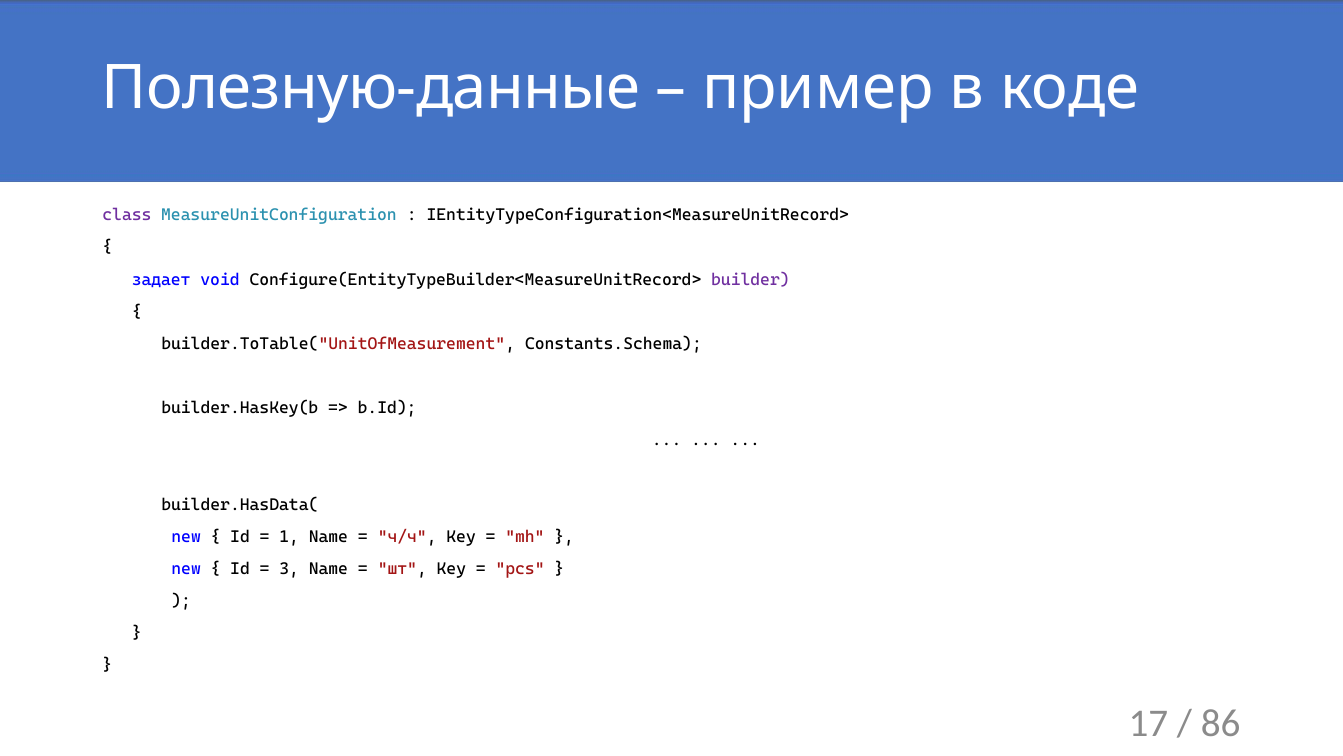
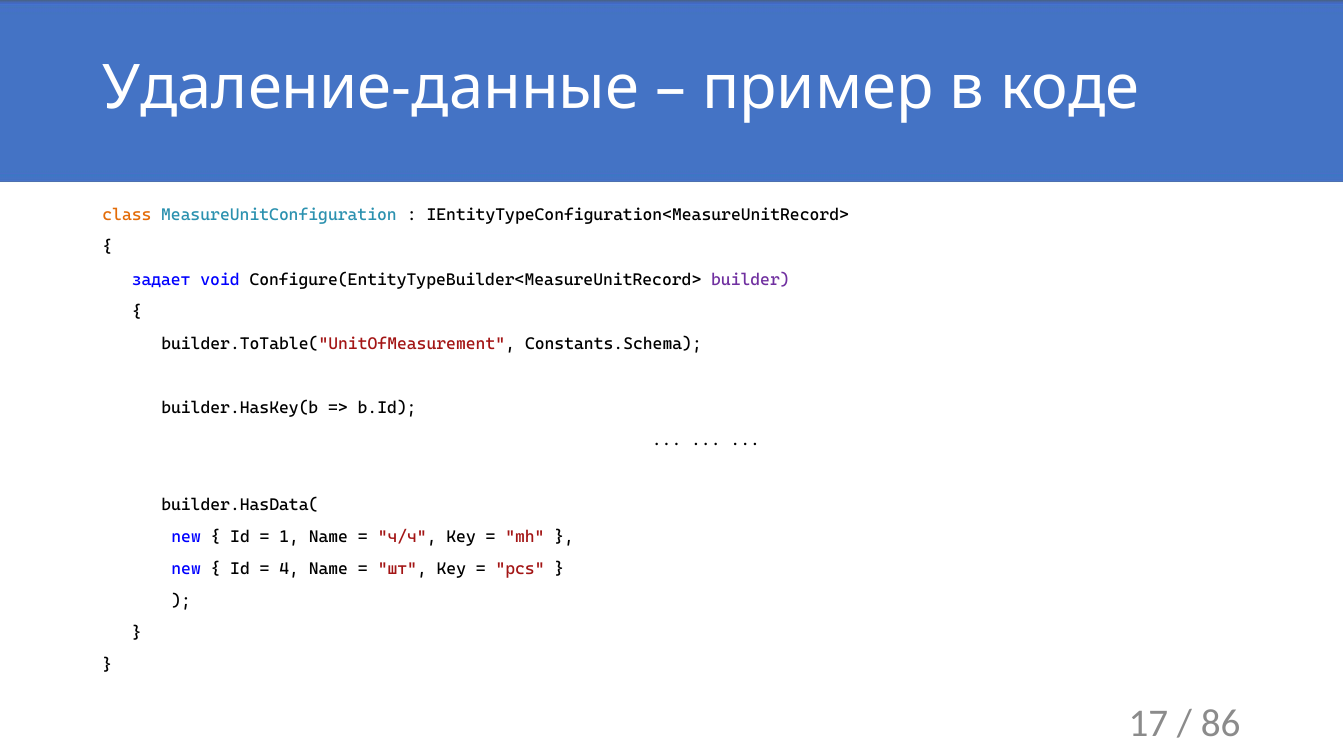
Полезную-данные: Полезную-данные -> Удаление-данные
class colour: purple -> orange
3: 3 -> 4
